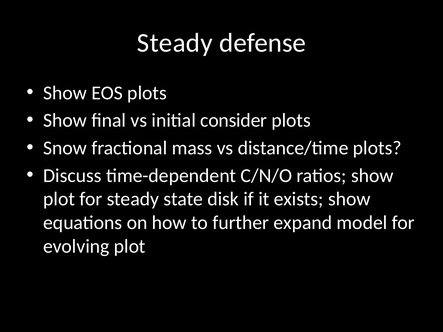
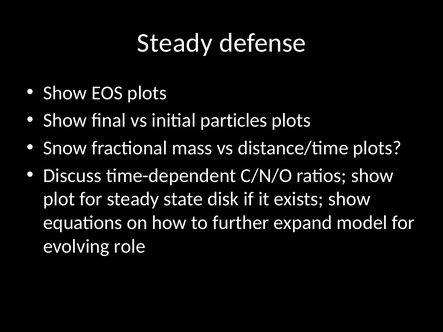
consider: consider -> particles
evolving plot: plot -> role
